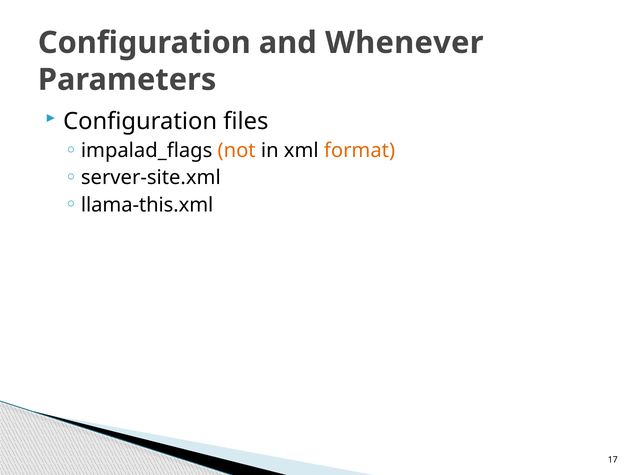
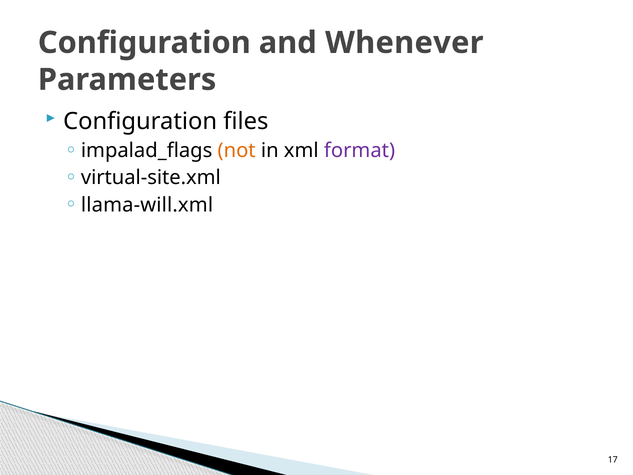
format colour: orange -> purple
server-site.xml: server-site.xml -> virtual-site.xml
llama-this.xml: llama-this.xml -> llama-will.xml
